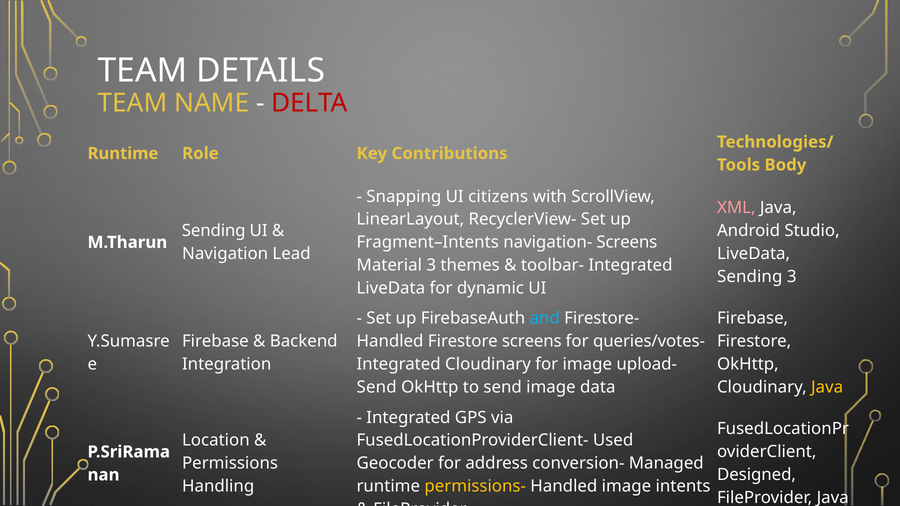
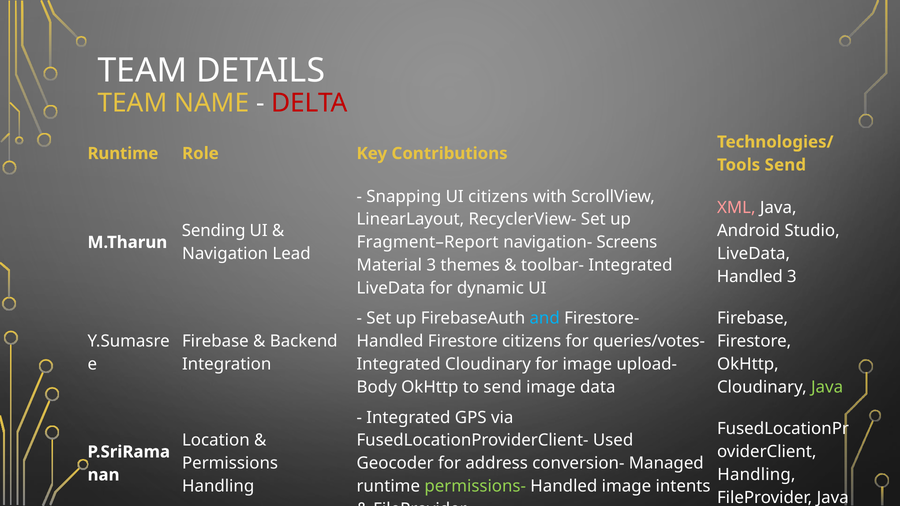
Body at (785, 165): Body -> Send
Fragment–Intents: Fragment–Intents -> Fragment–Report
Sending at (750, 277): Sending -> Handled
Firestore screens: screens -> citizens
Send at (377, 387): Send -> Body
Java at (827, 387) colour: yellow -> light green
Designed at (757, 475): Designed -> Handling
permissions- colour: yellow -> light green
